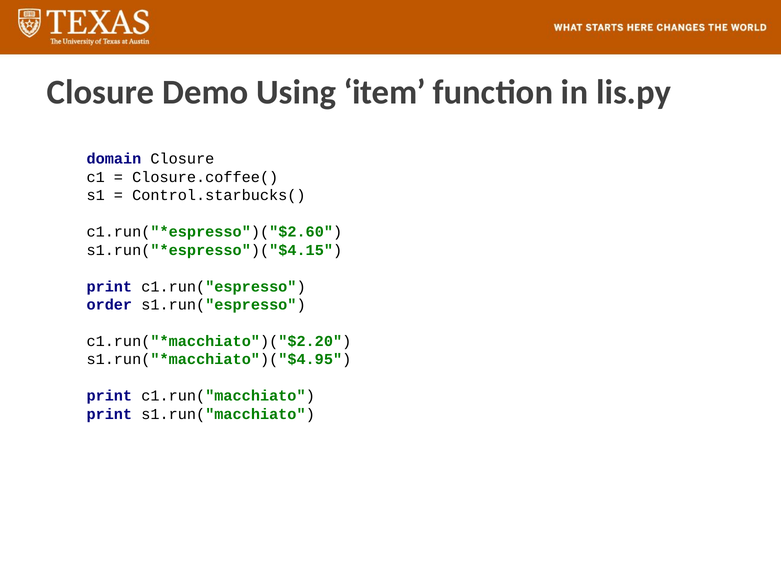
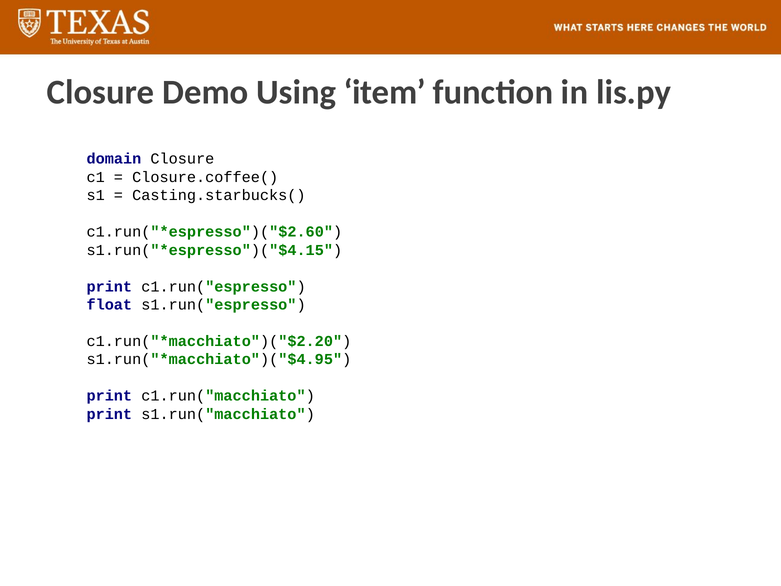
Control.starbucks(: Control.starbucks( -> Casting.starbucks(
order: order -> float
